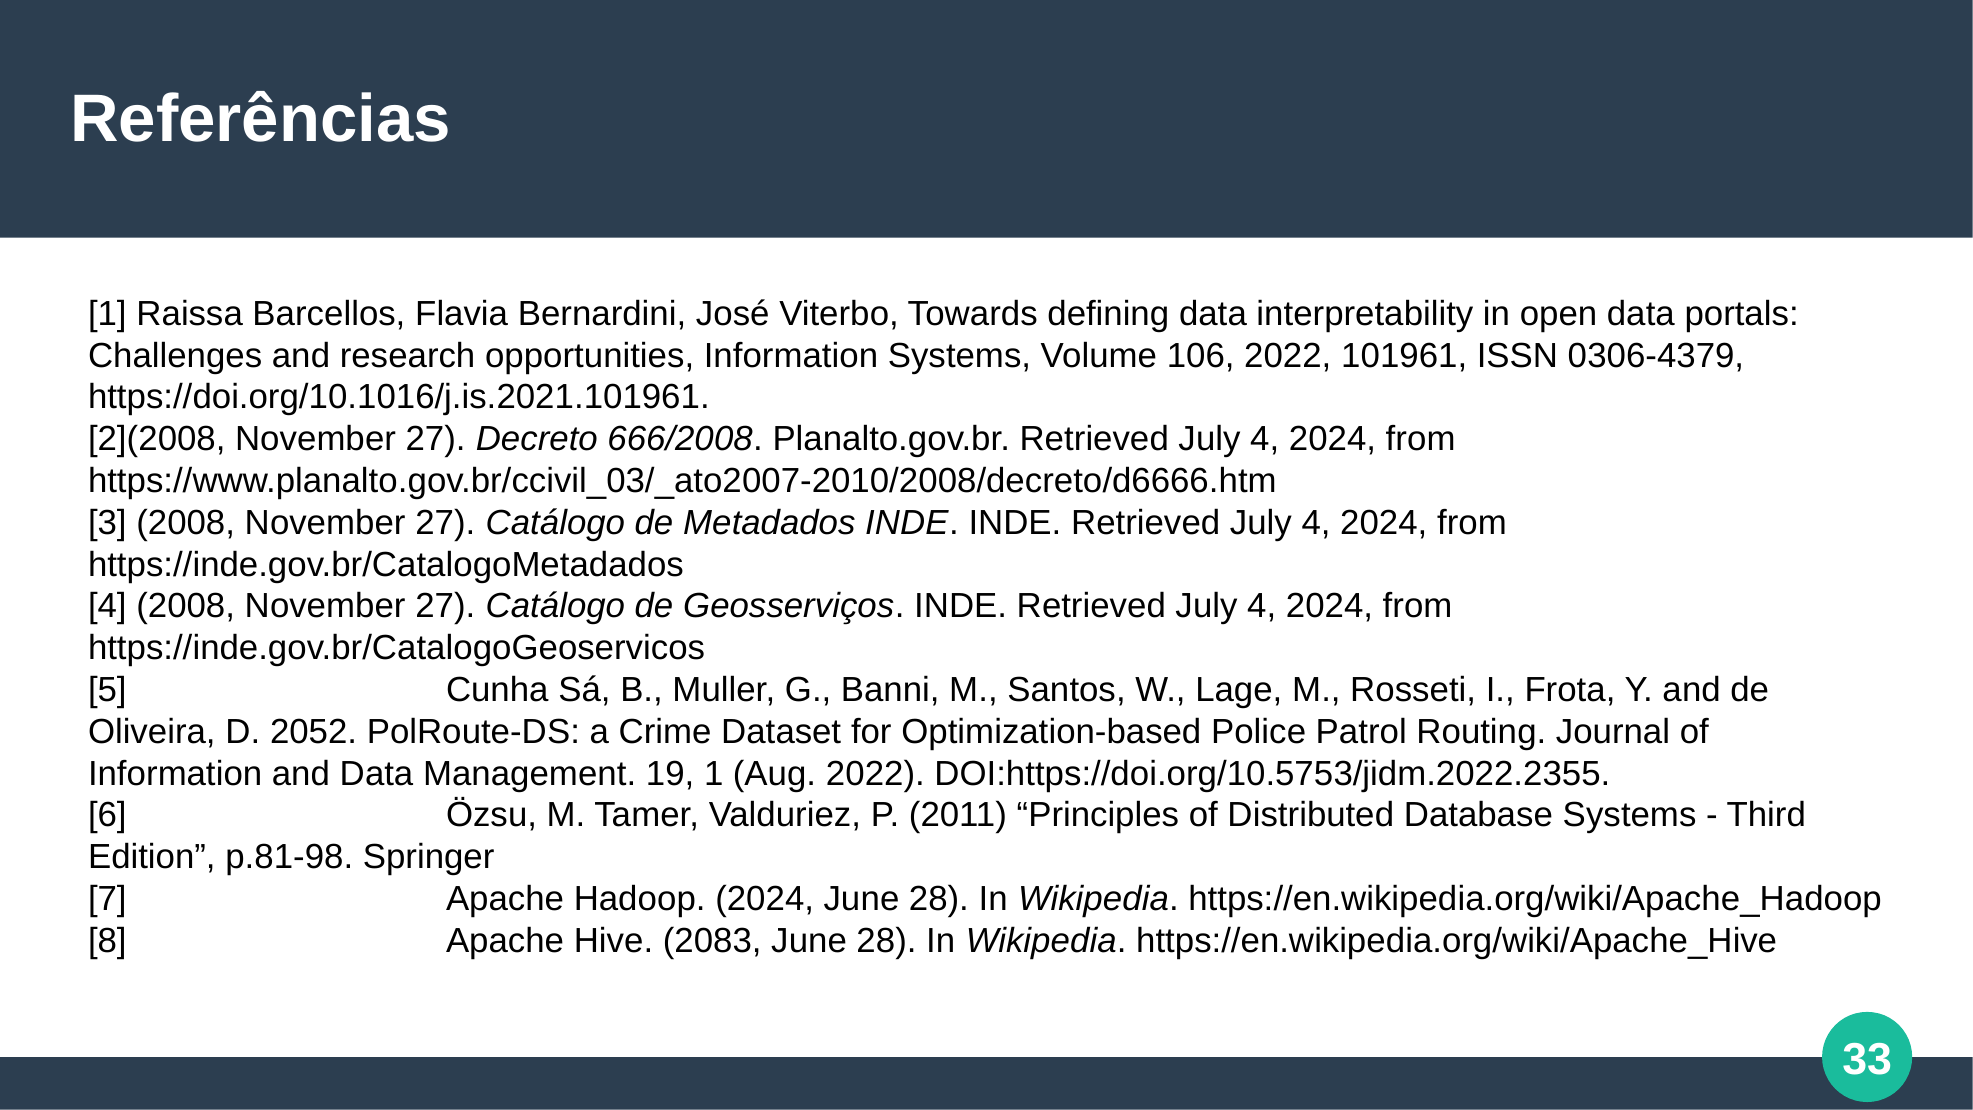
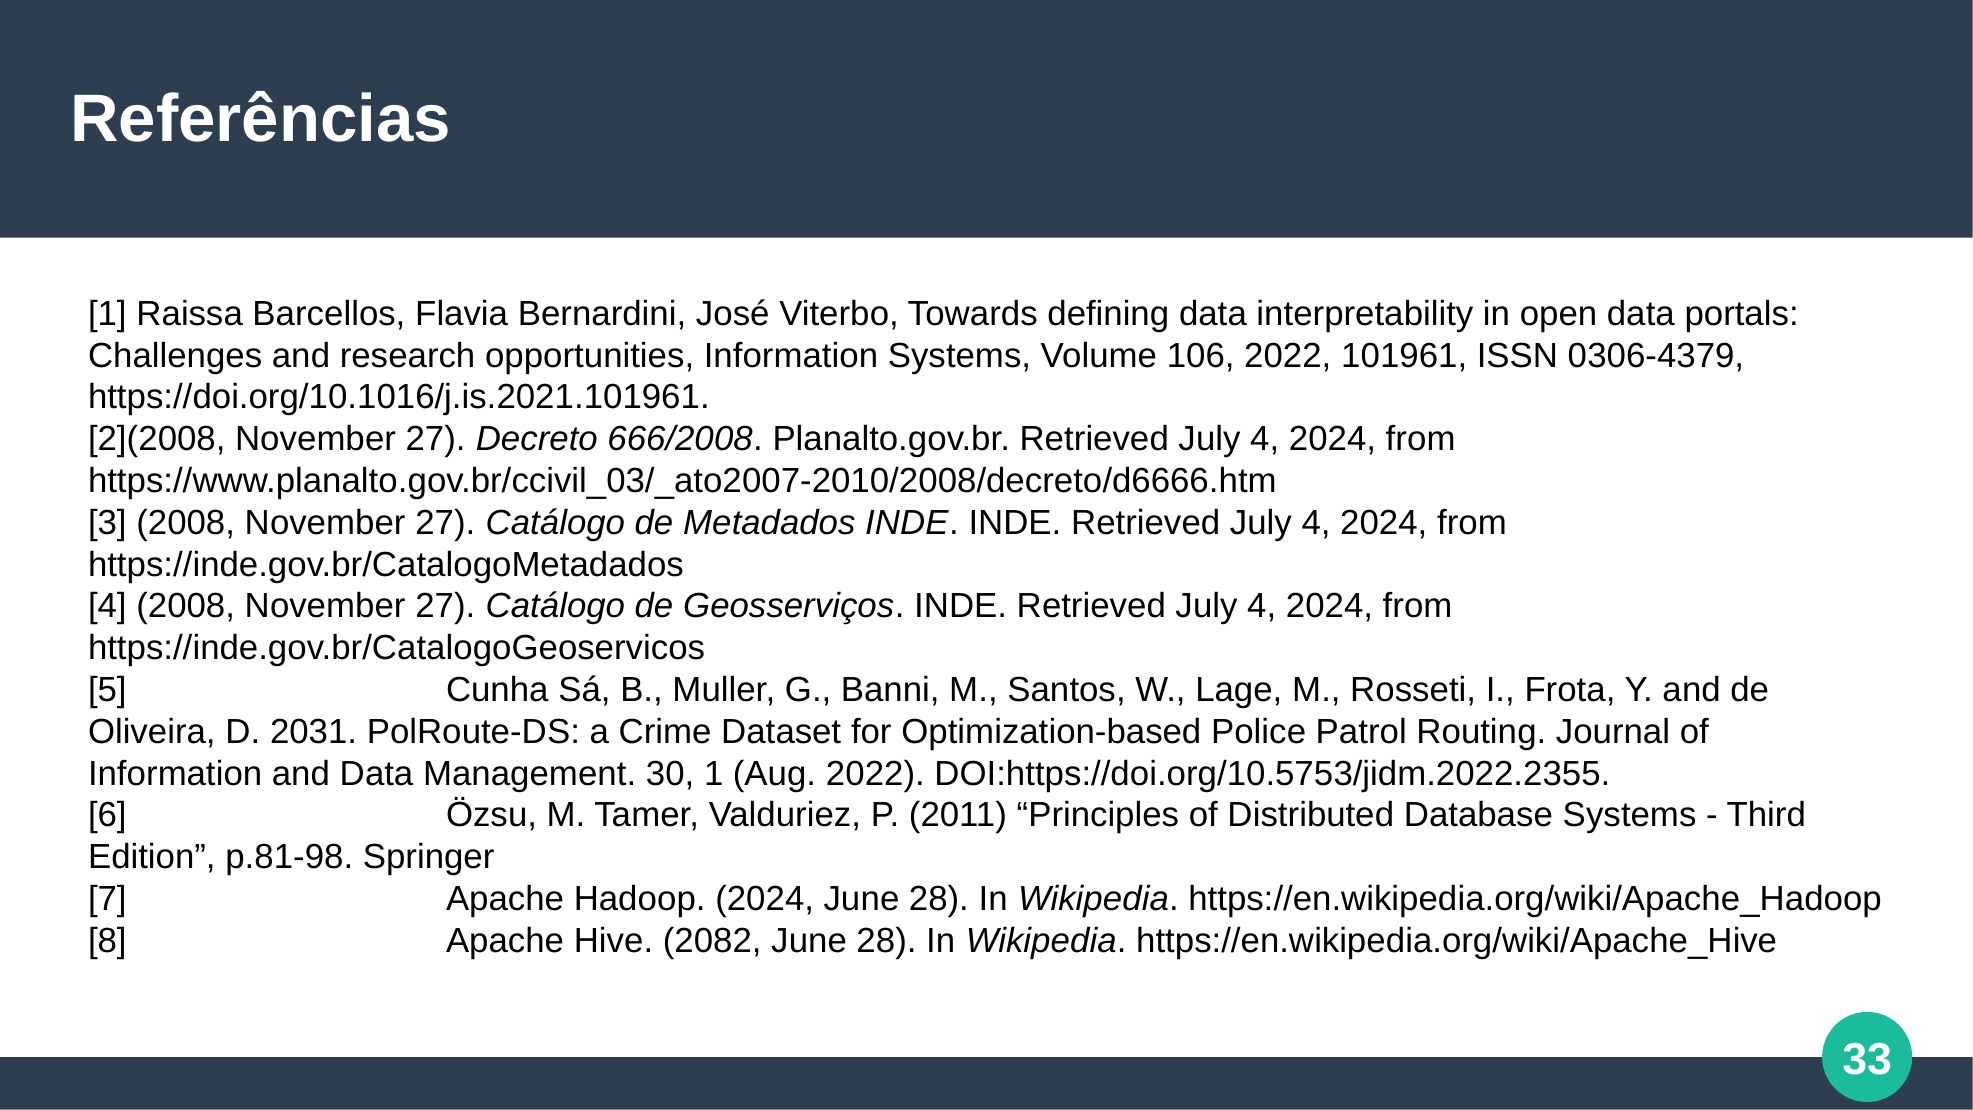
2052: 2052 -> 2031
19: 19 -> 30
2083: 2083 -> 2082
